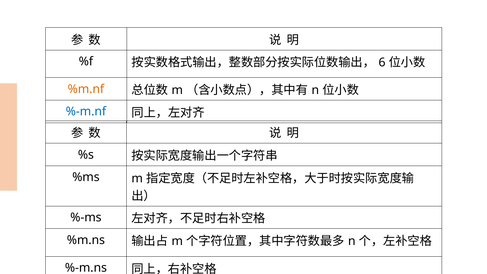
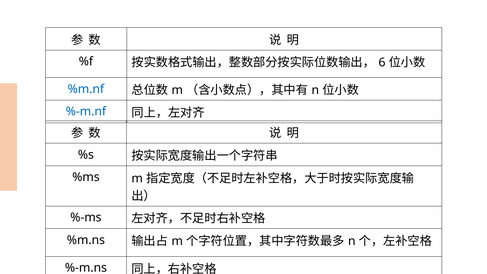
%m.nf colour: orange -> blue
